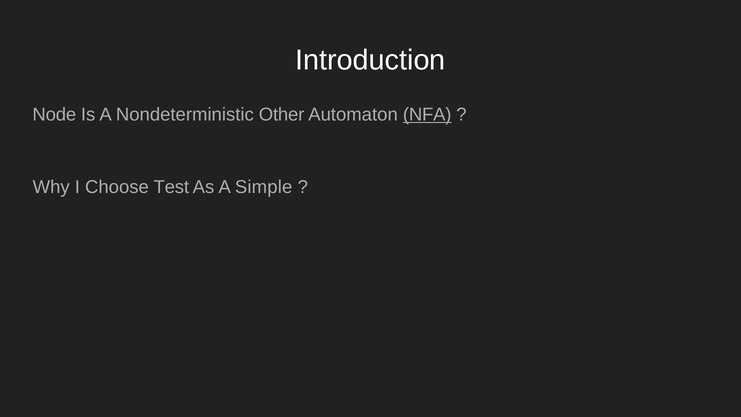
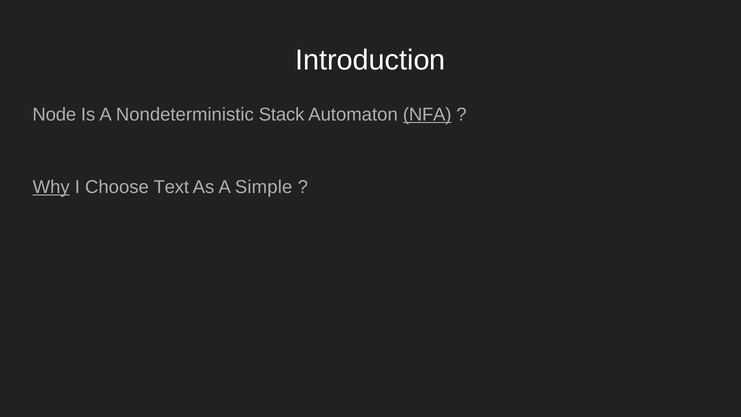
Other: Other -> Stack
Why underline: none -> present
Test: Test -> Text
